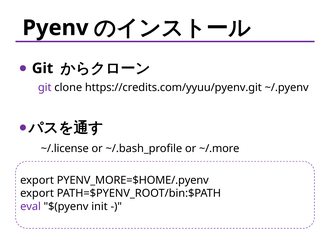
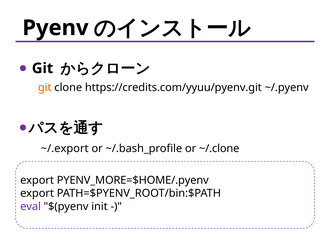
git at (45, 88) colour: purple -> orange
~/.license: ~/.license -> ~/.export
~/.more: ~/.more -> ~/.clone
